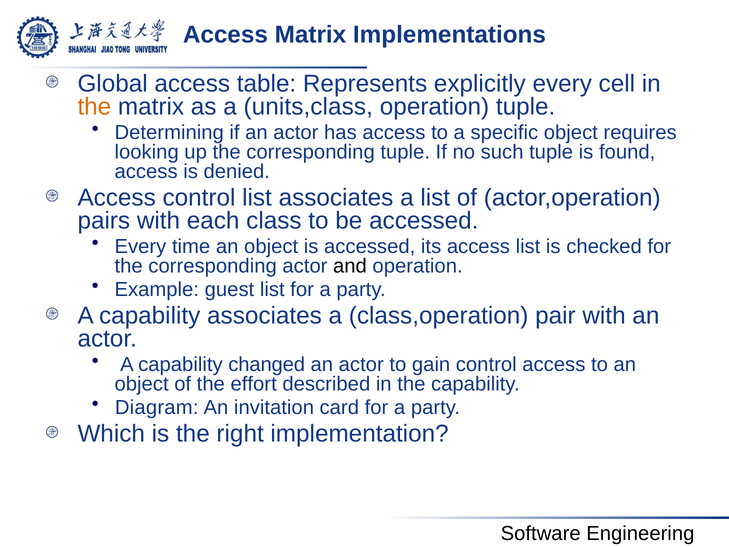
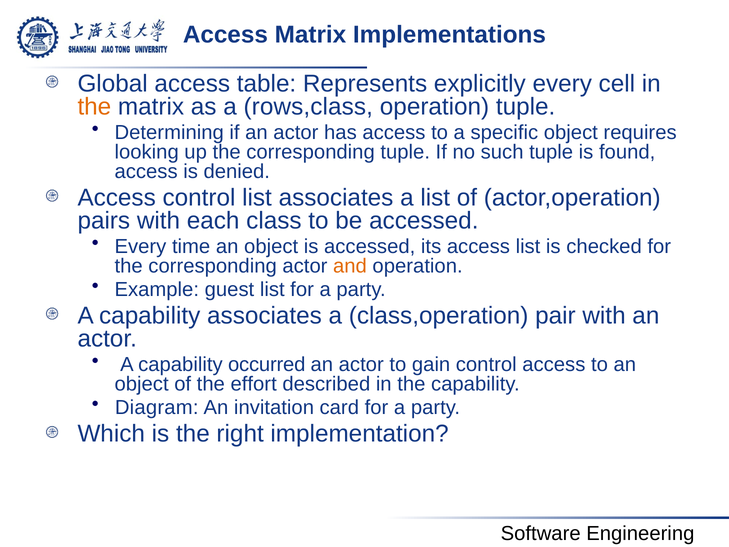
units,class: units,class -> rows,class
and colour: black -> orange
changed: changed -> occurred
